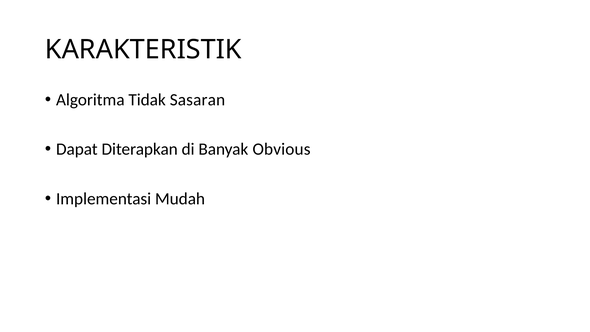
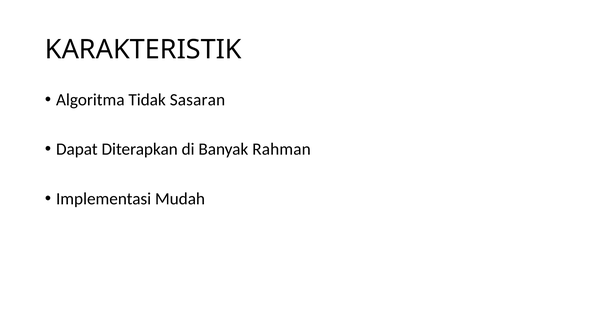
Obvious: Obvious -> Rahman
